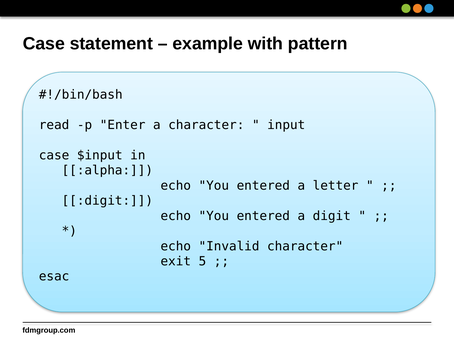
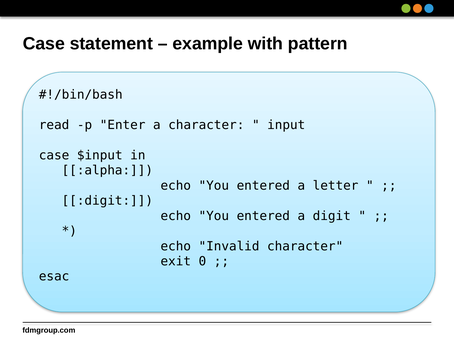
5: 5 -> 0
